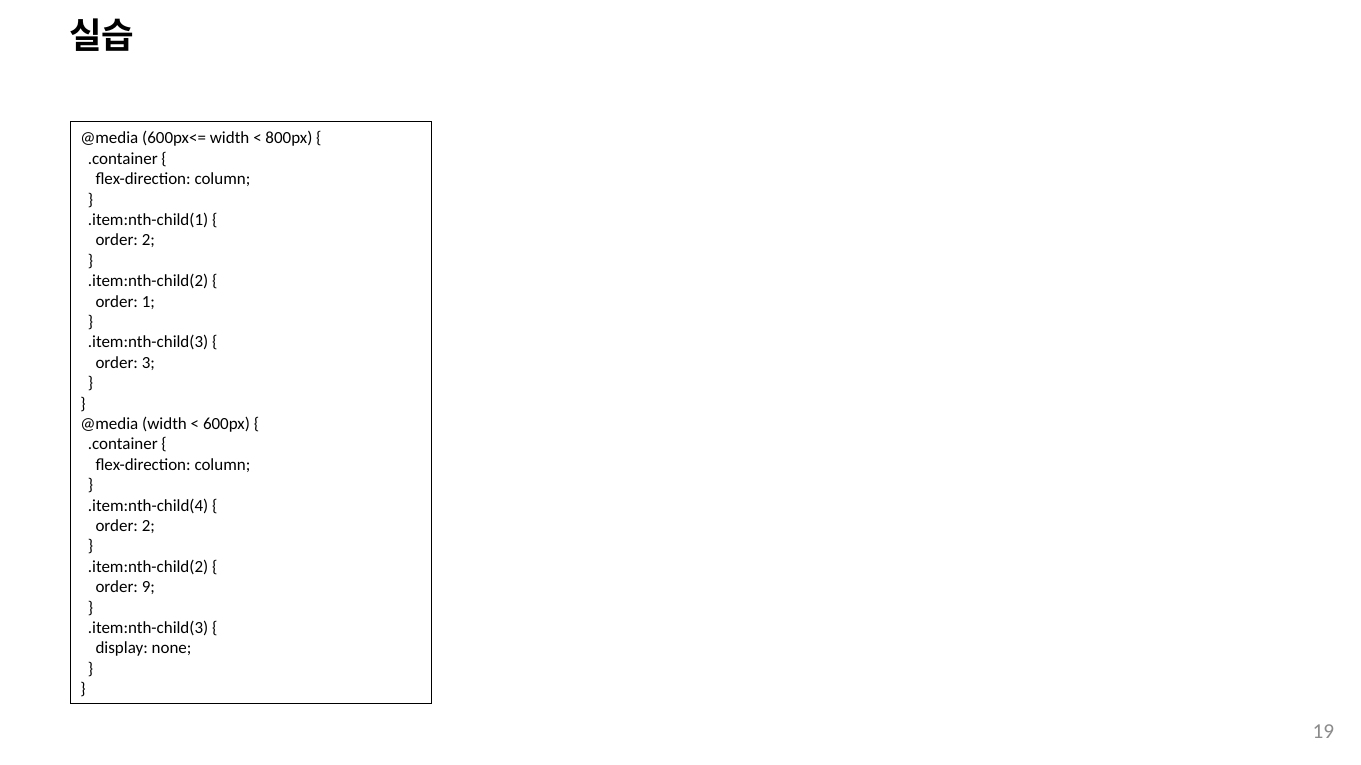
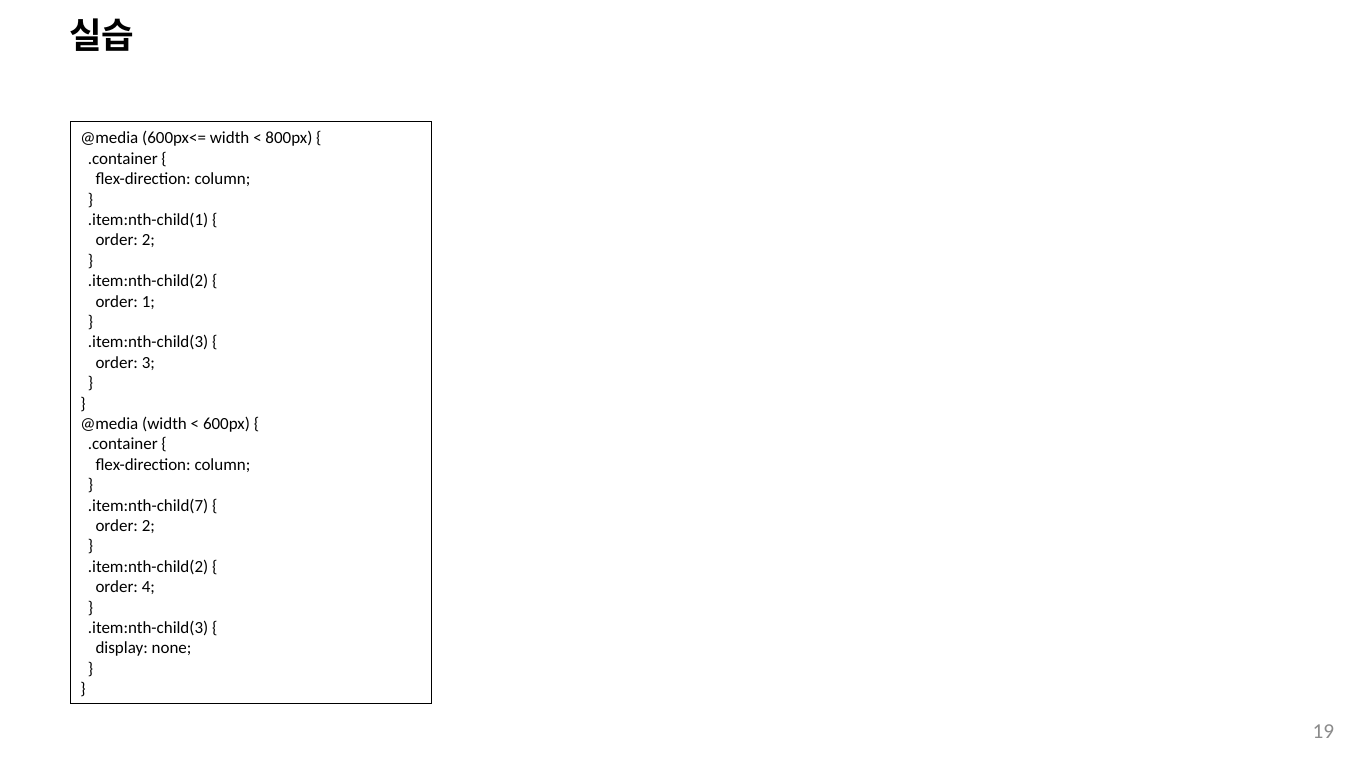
.item:nth-child(4: .item:nth-child(4 -> .item:nth-child(7
9: 9 -> 4
